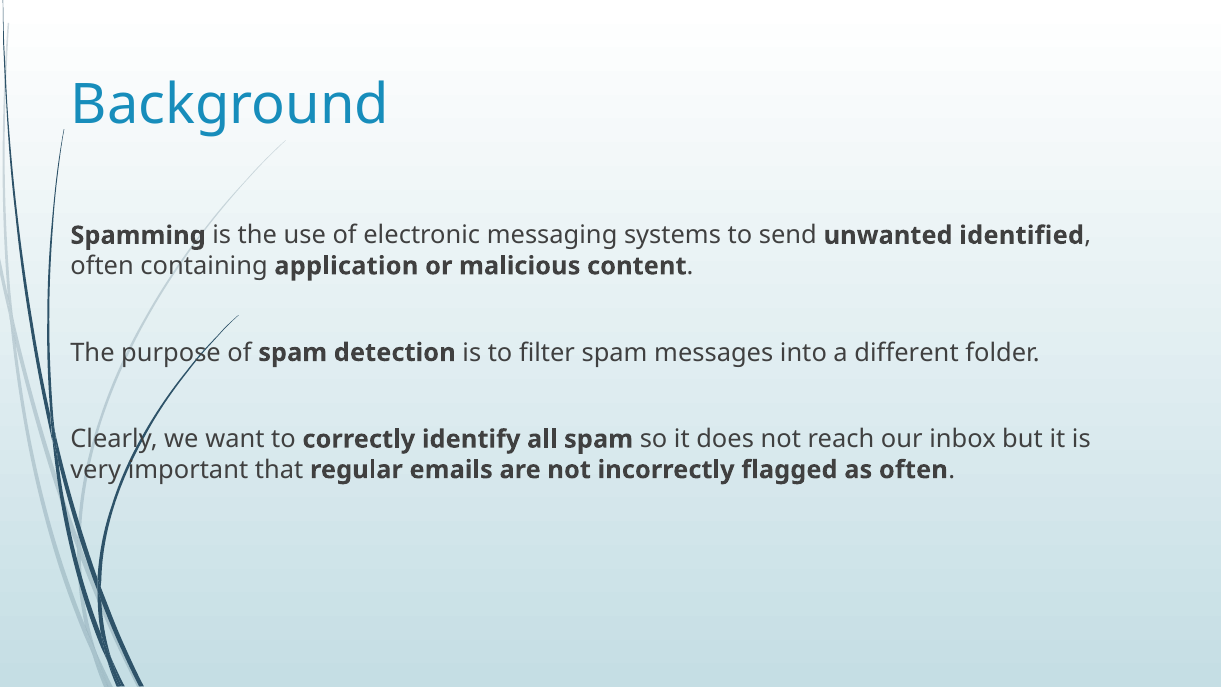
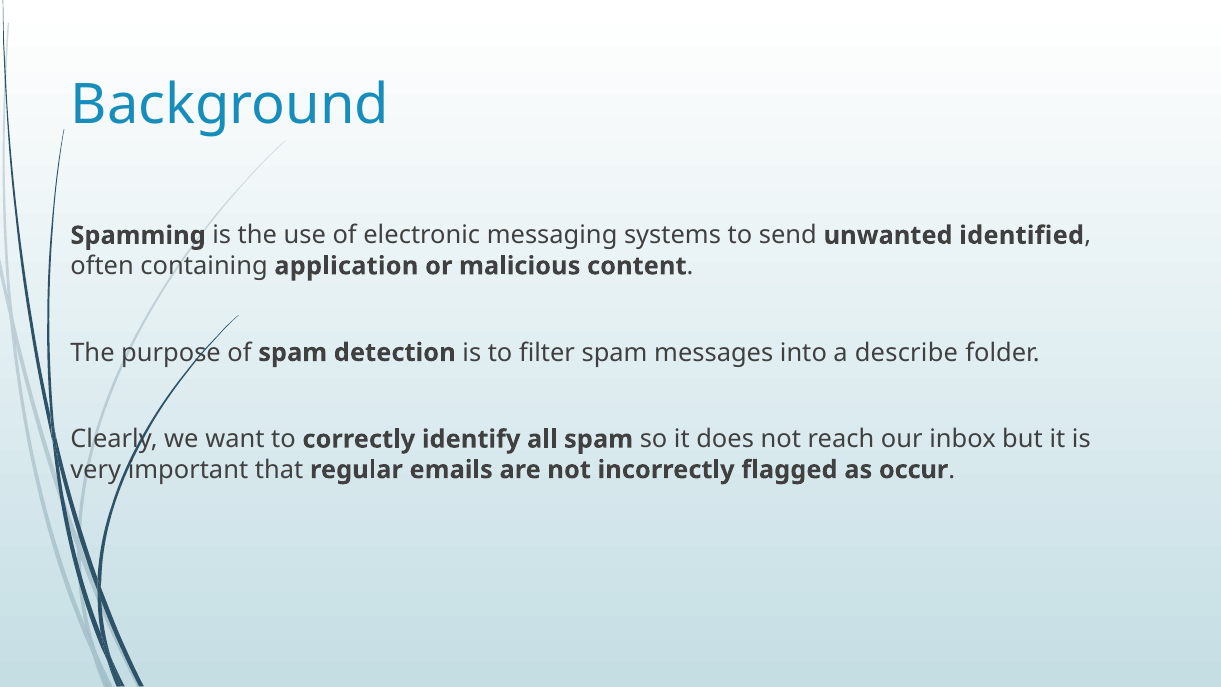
different: different -> describe
as often: often -> occur
